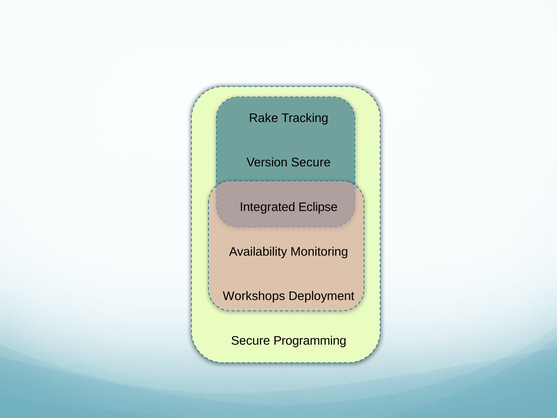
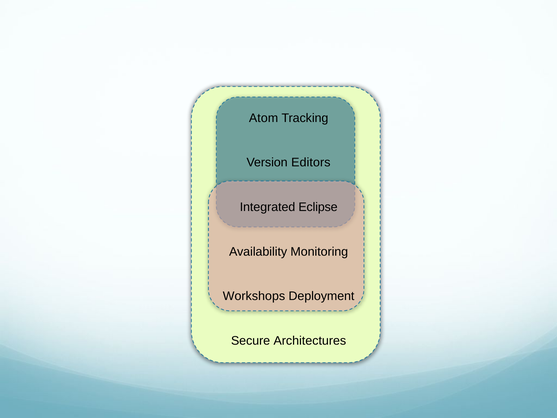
Rake: Rake -> Atom
Version Secure: Secure -> Editors
Programming: Programming -> Architectures
